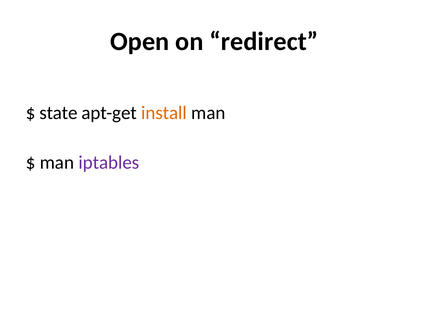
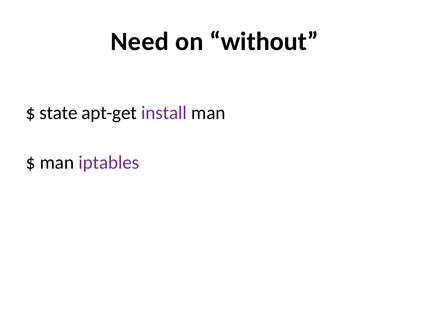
Open: Open -> Need
redirect: redirect -> without
install colour: orange -> purple
